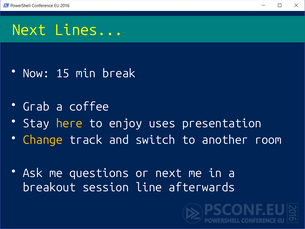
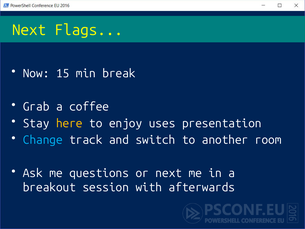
Lines: Lines -> Flags
Change colour: yellow -> light blue
line: line -> with
